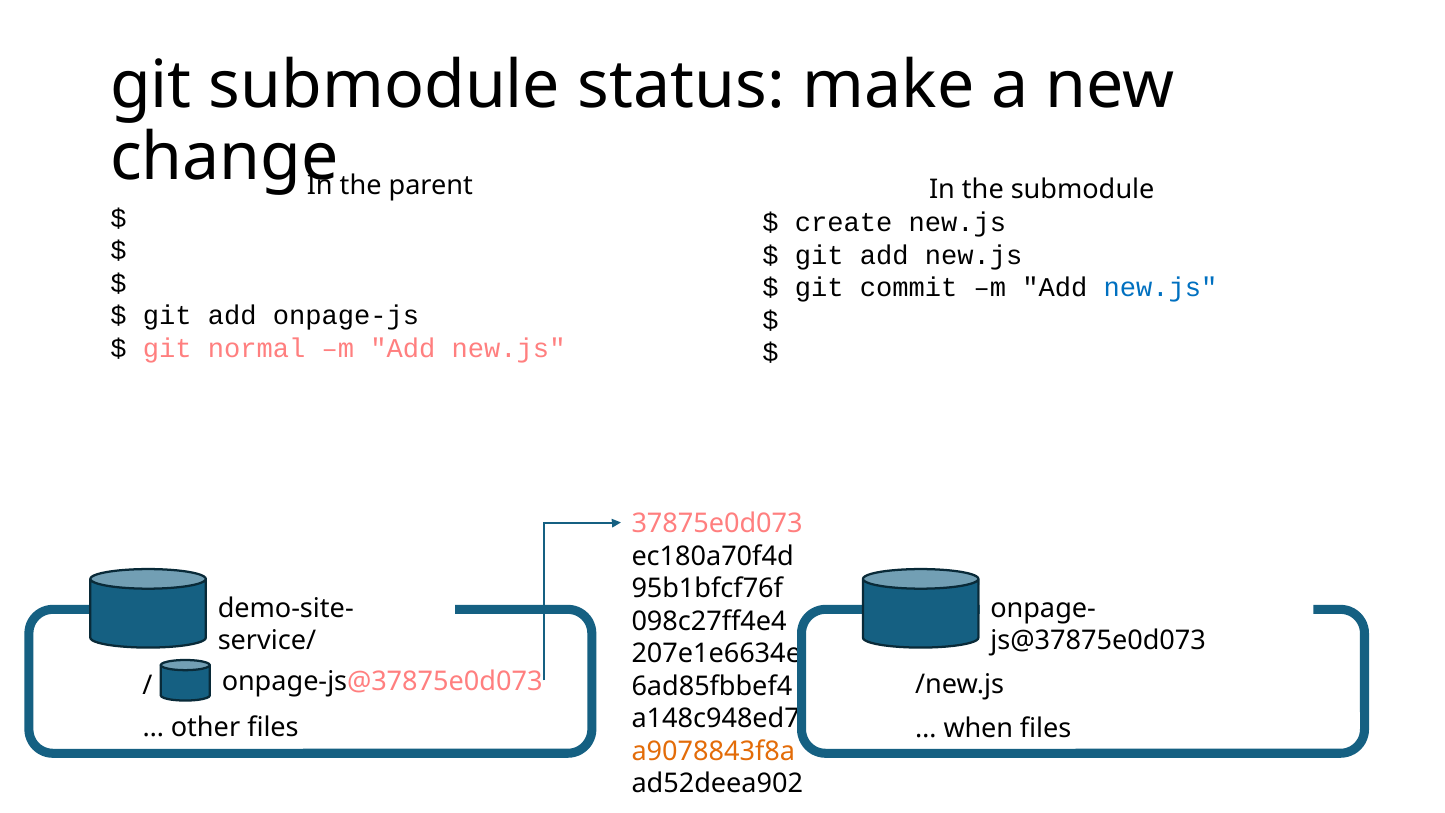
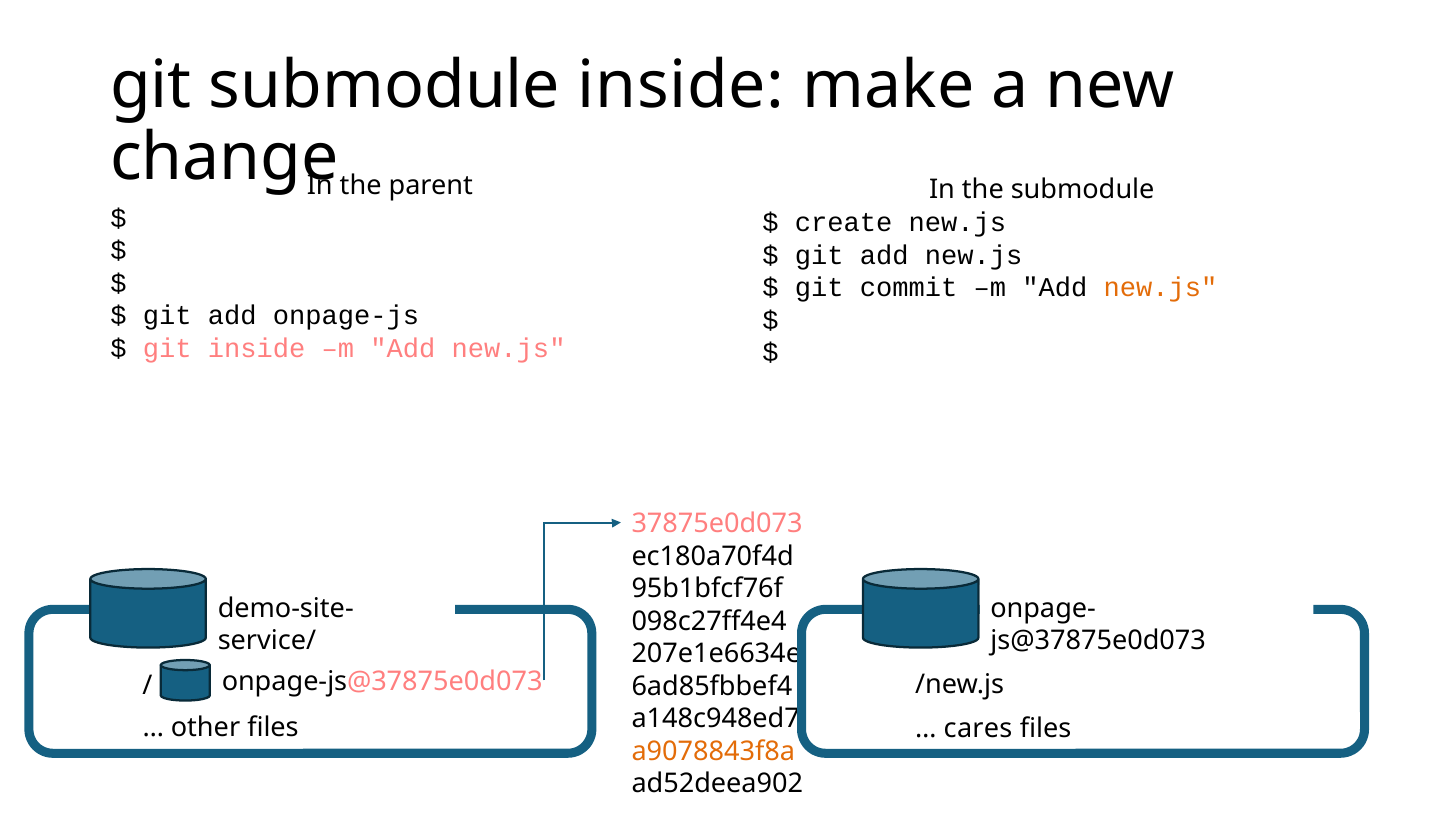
submodule status: status -> inside
new.js at (1161, 288) colour: blue -> orange
git normal: normal -> inside
when: when -> cares
